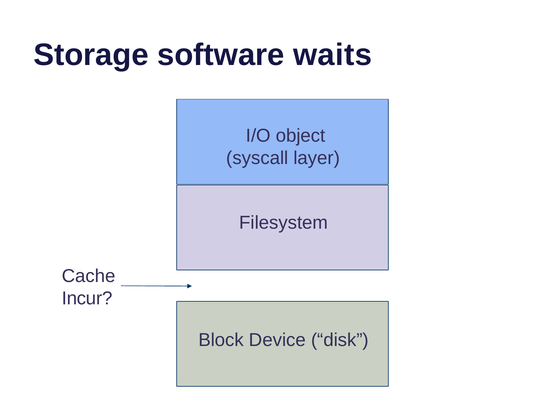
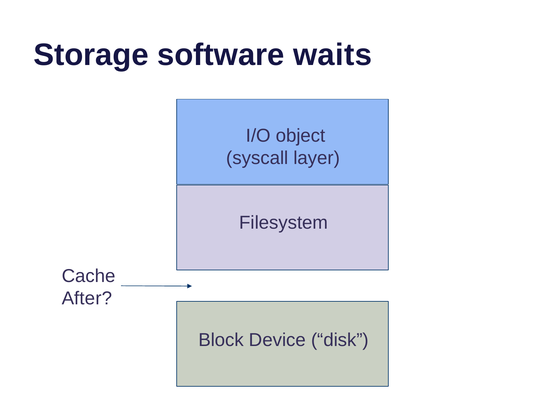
Incur: Incur -> After
